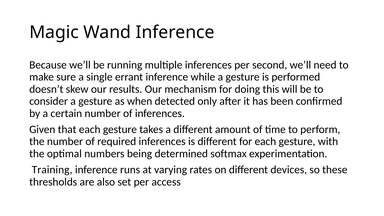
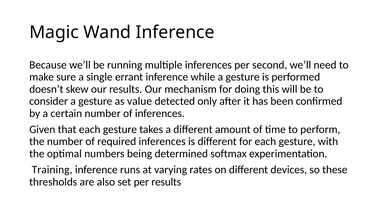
when: when -> value
per access: access -> results
